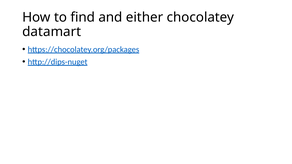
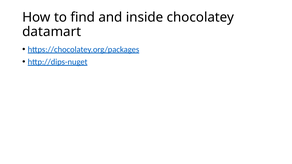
either: either -> inside
